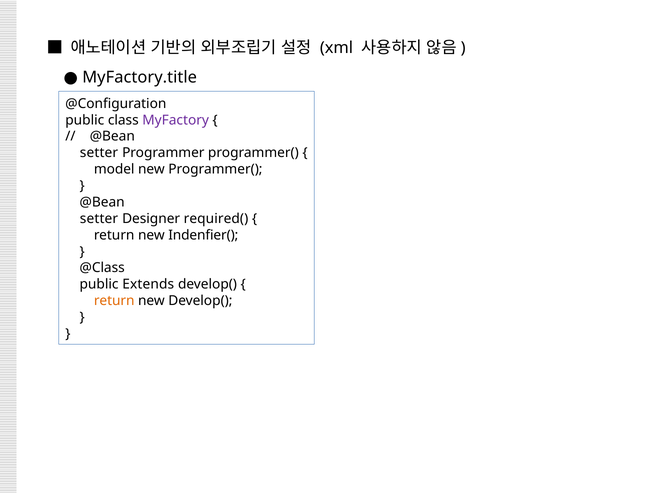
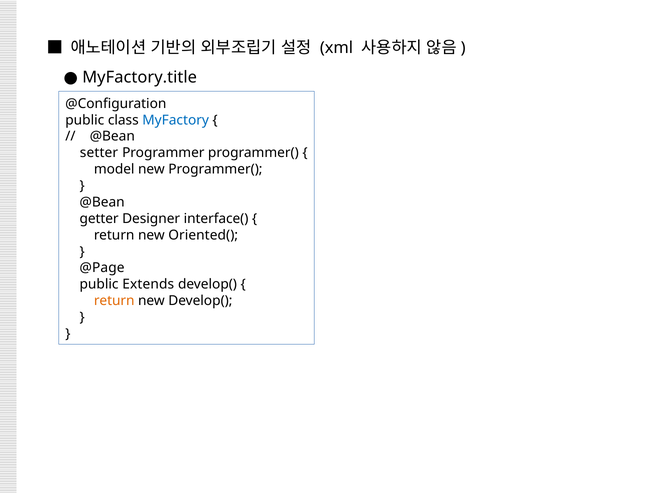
MyFactory colour: purple -> blue
setter at (99, 219): setter -> getter
required(: required( -> interface(
Indenfier(: Indenfier( -> Oriented(
@Class: @Class -> @Page
